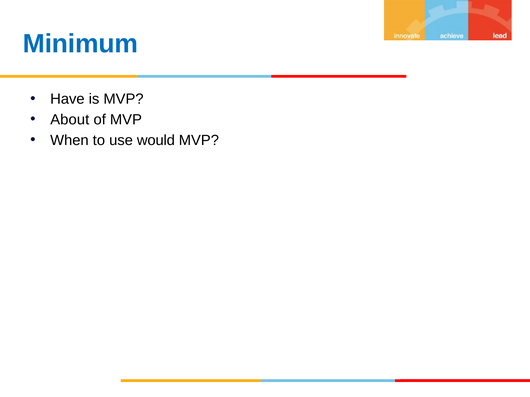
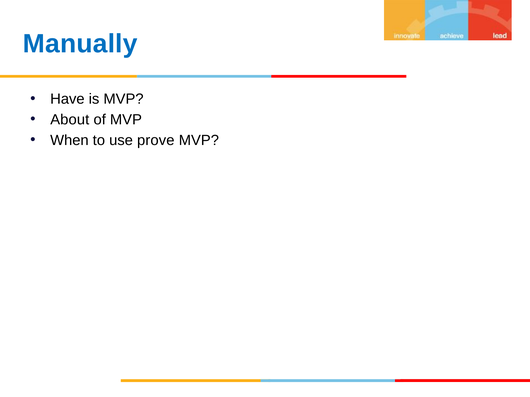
Minimum: Minimum -> Manually
would: would -> prove
